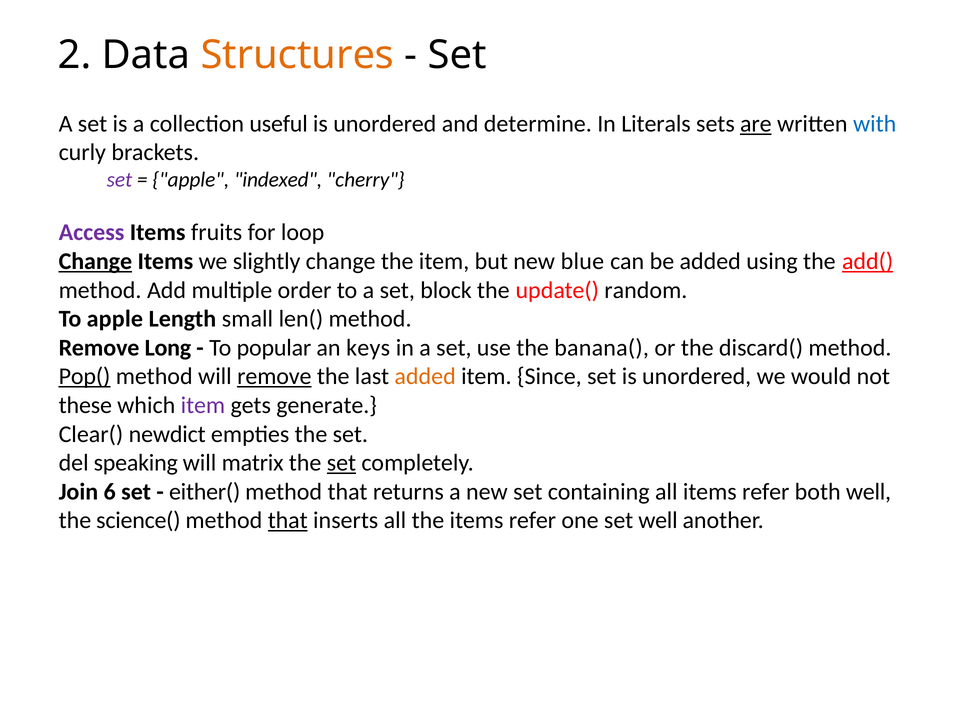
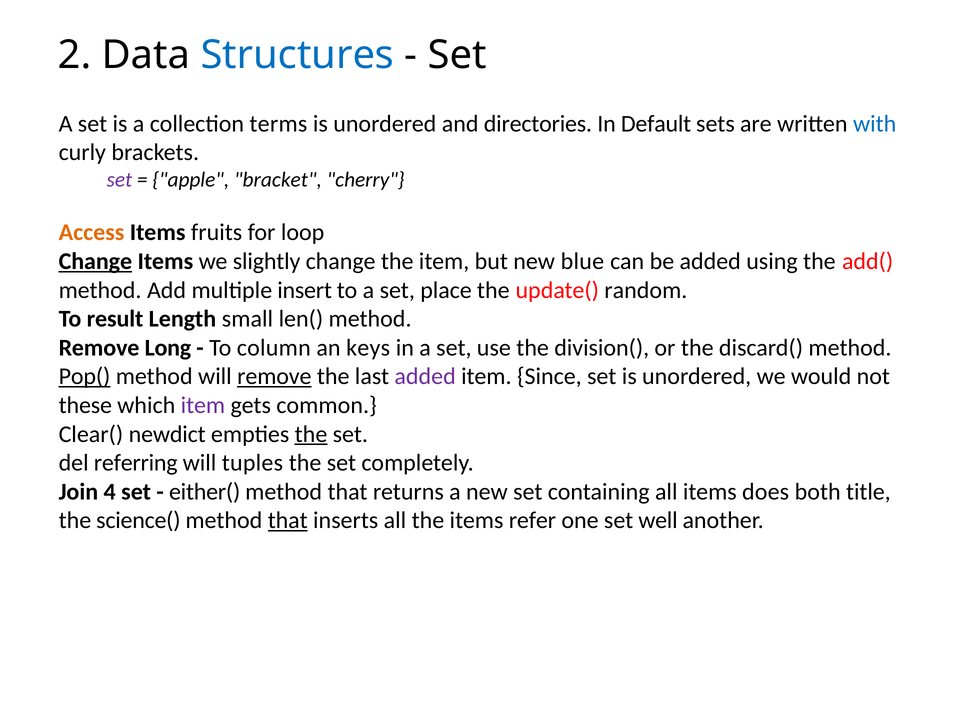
Structures colour: orange -> blue
useful: useful -> terms
determine: determine -> directories
Literals: Literals -> Default
are underline: present -> none
indexed: indexed -> bracket
Access colour: purple -> orange
add( underline: present -> none
order: order -> insert
block: block -> place
To apple: apple -> result
popular: popular -> column
banana(: banana( -> division(
added at (425, 377) colour: orange -> purple
generate: generate -> common
the at (311, 435) underline: none -> present
speaking: speaking -> referring
matrix: matrix -> tuples
set at (341, 463) underline: present -> none
6: 6 -> 4
all items refer: refer -> does
both well: well -> title
